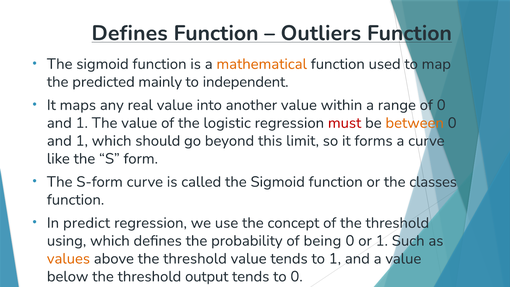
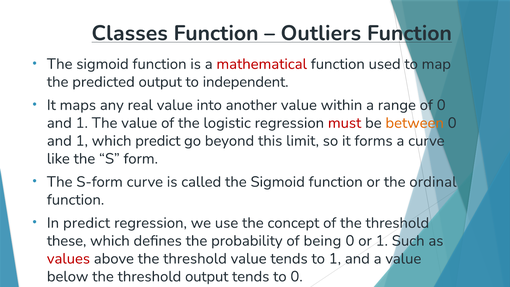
Defines at (130, 33): Defines -> Classes
mathematical colour: orange -> red
predicted mainly: mainly -> output
which should: should -> predict
classes: classes -> ordinal
using: using -> these
values colour: orange -> red
